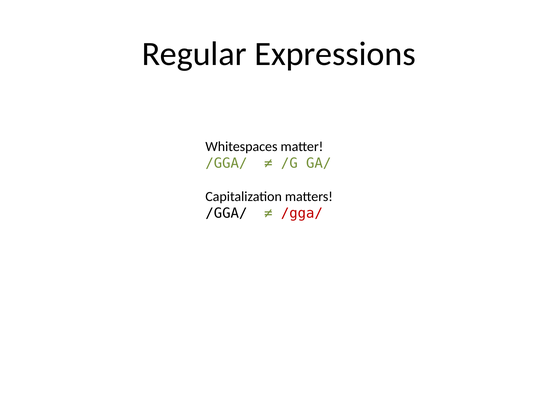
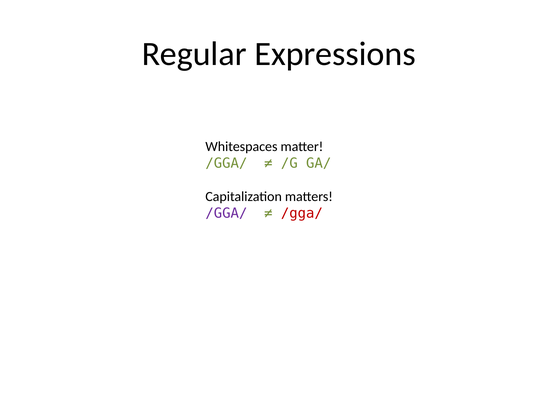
/GGA/ at (226, 214) colour: black -> purple
